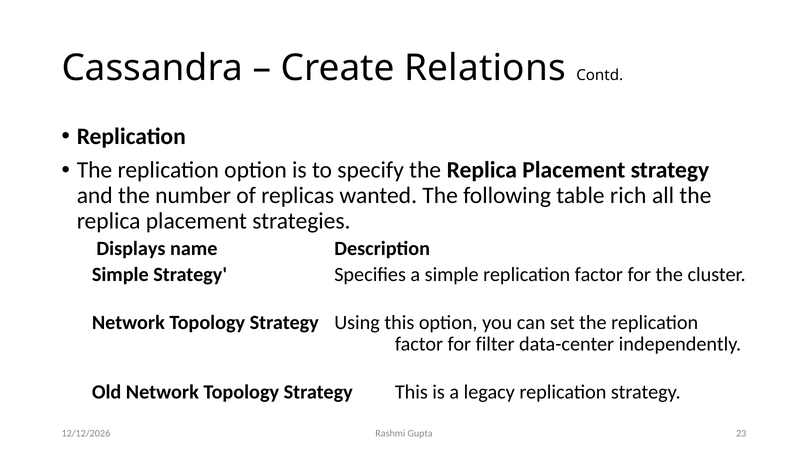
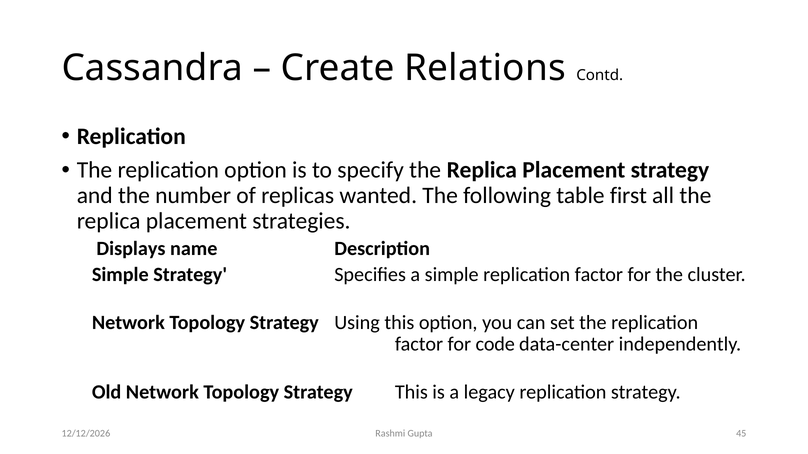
rich: rich -> first
filter: filter -> code
23: 23 -> 45
